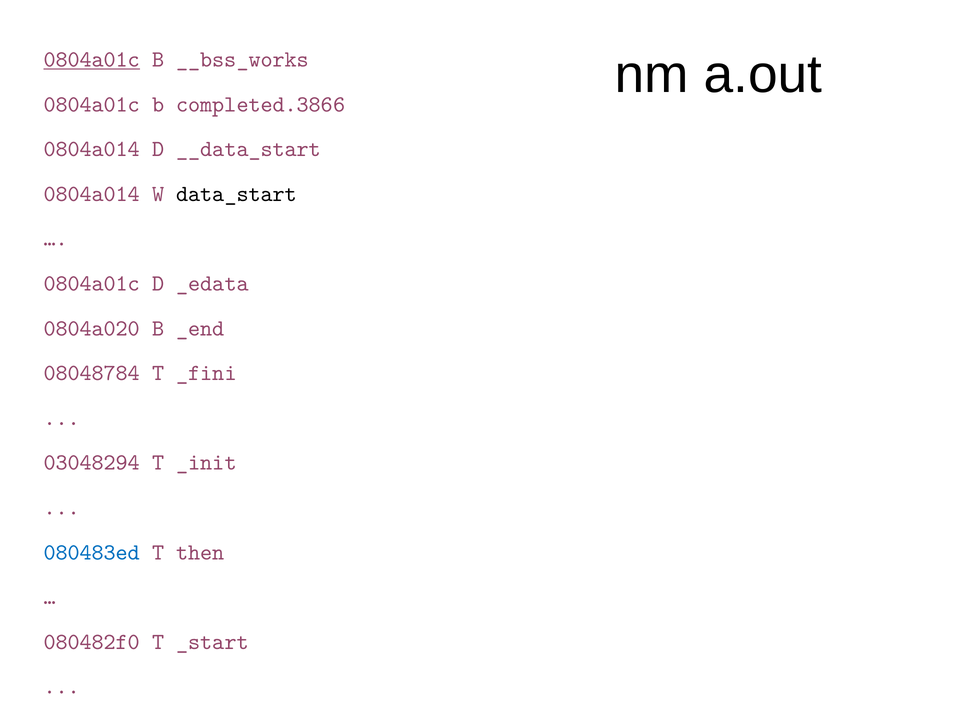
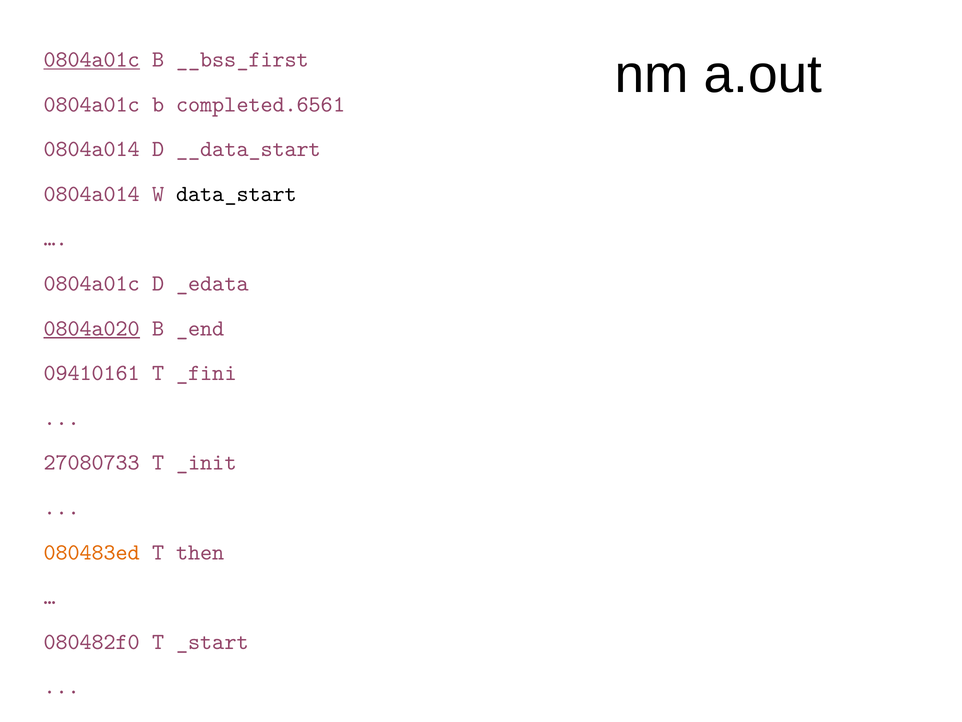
__bss_works: __bss_works -> __bss_first
completed.3866: completed.3866 -> completed.6561
0804a020 underline: none -> present
08048784: 08048784 -> 09410161
03048294: 03048294 -> 27080733
080483ed colour: blue -> orange
